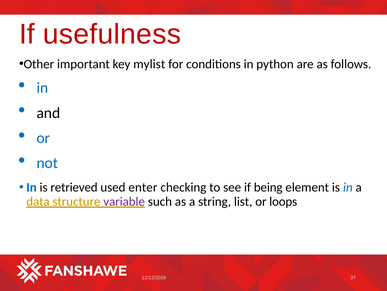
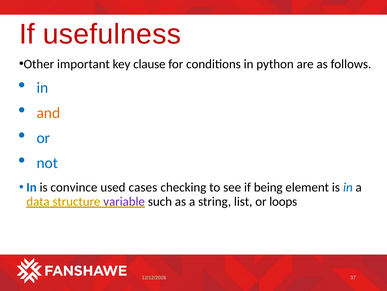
mylist: mylist -> clause
and colour: black -> orange
retrieved: retrieved -> convince
enter: enter -> cases
